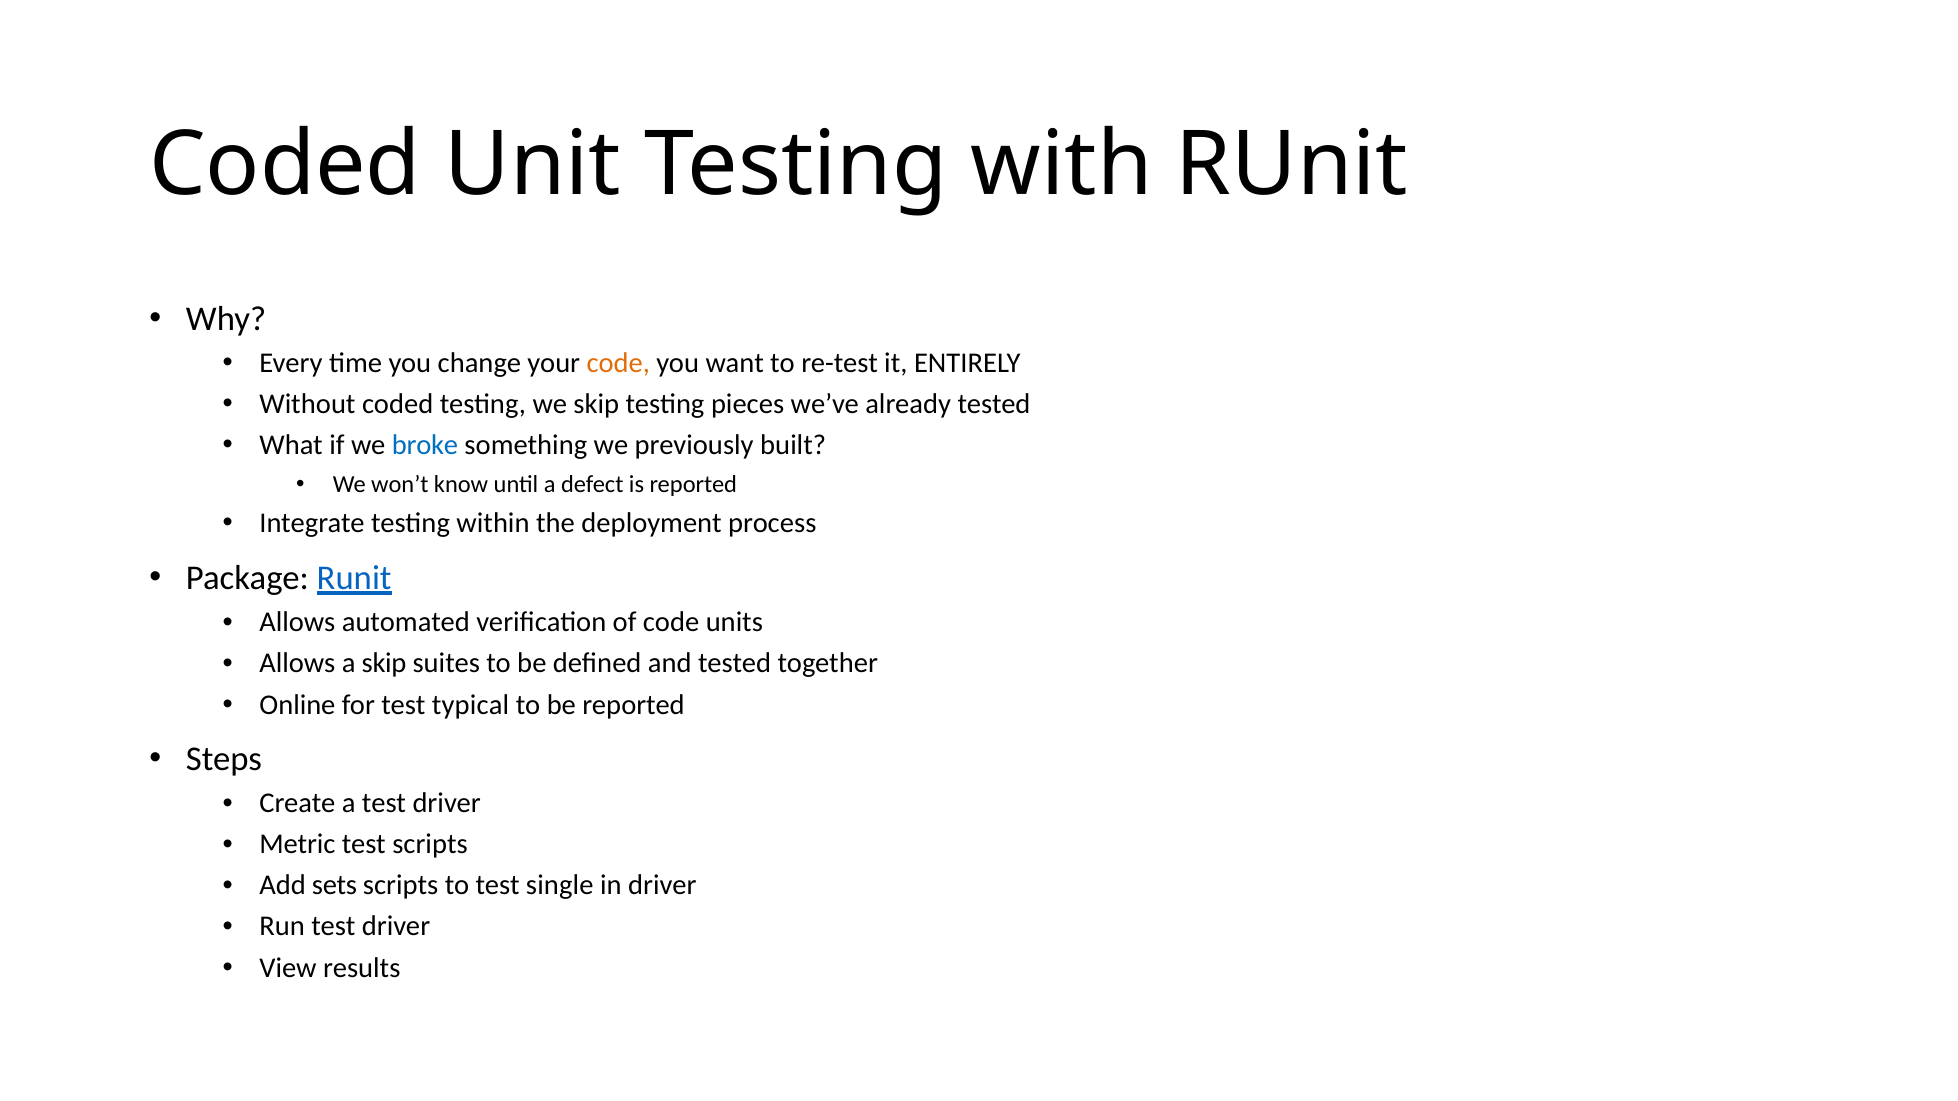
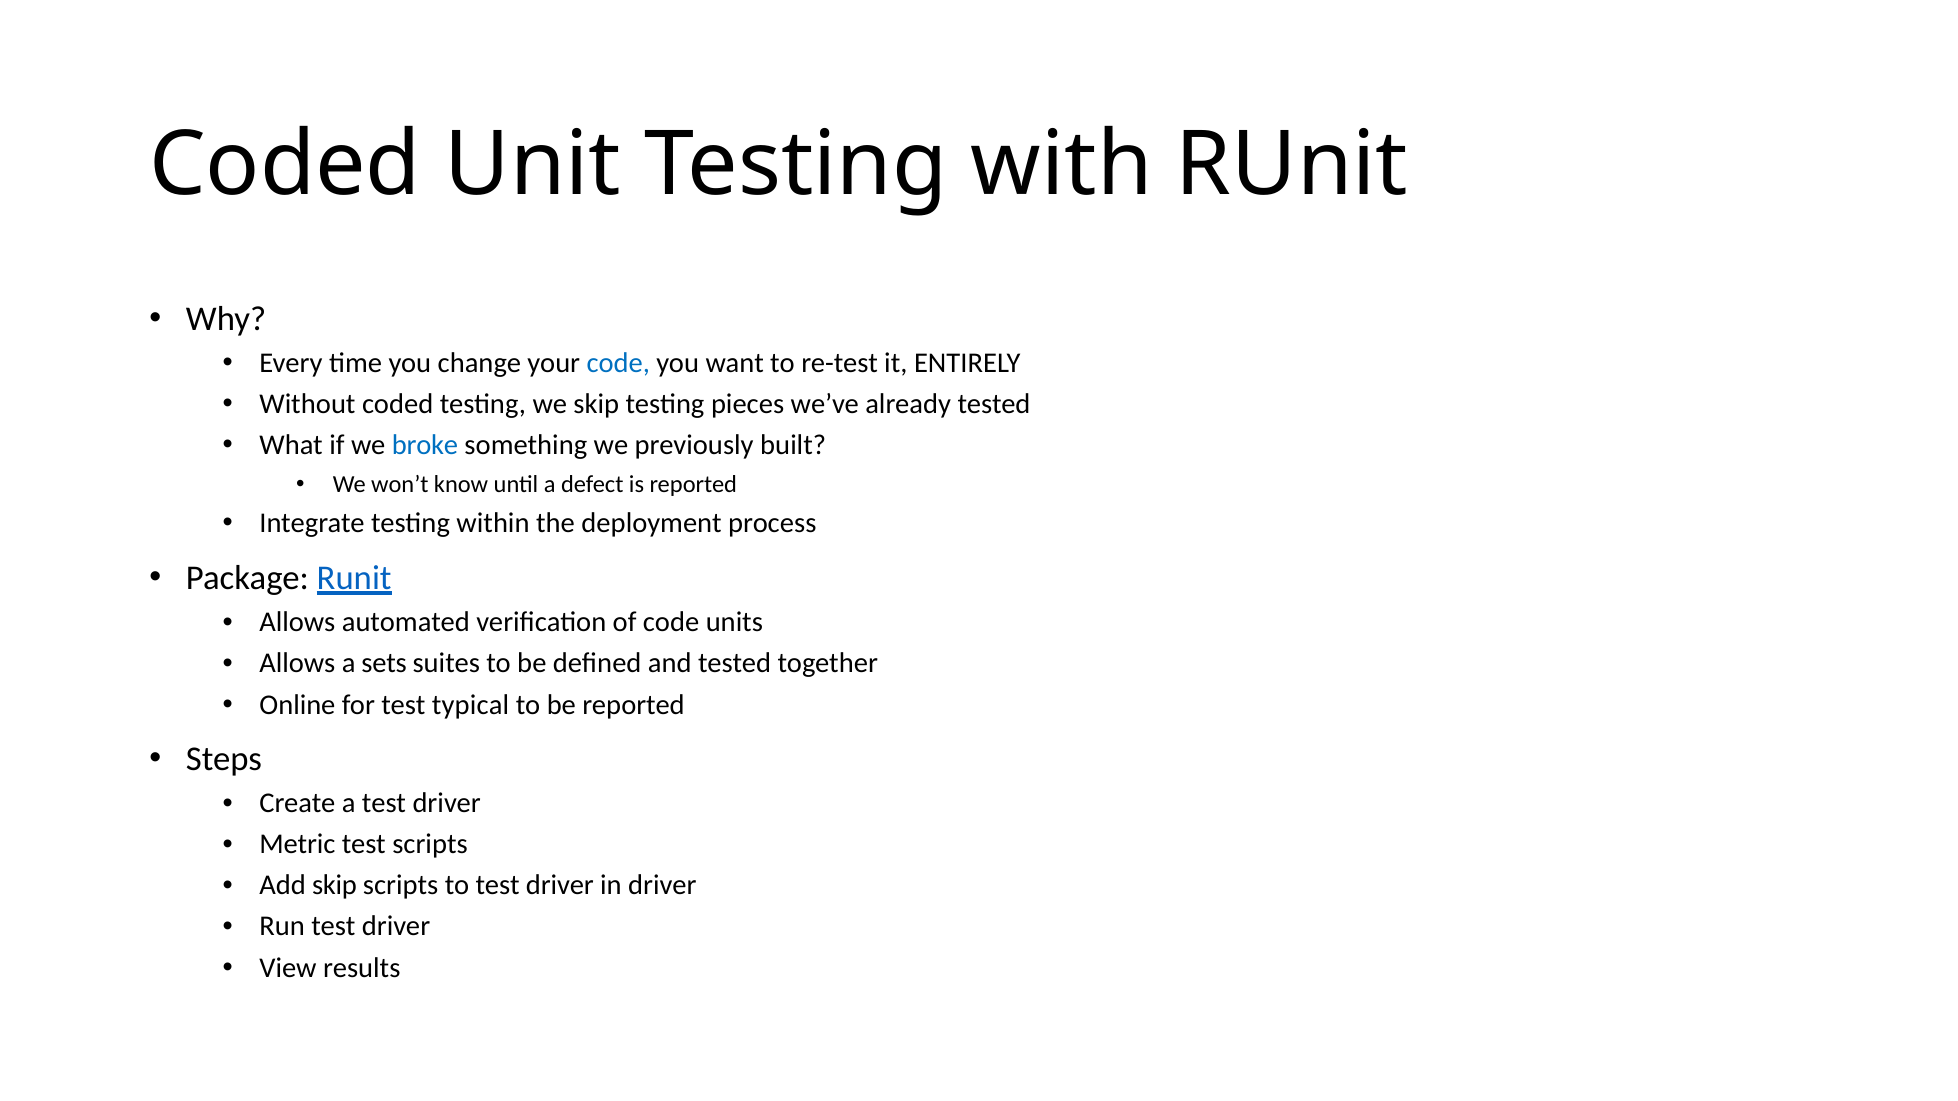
code at (618, 363) colour: orange -> blue
a skip: skip -> sets
Add sets: sets -> skip
to test single: single -> driver
